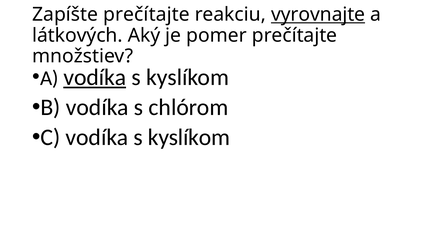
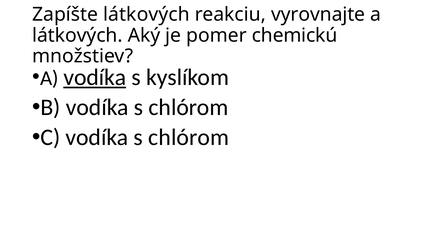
Zapíšte prečítajte: prečítajte -> látkových
vyrovnajte underline: present -> none
pomer prečítajte: prečítajte -> chemickú
C vodíka s kyslíkom: kyslíkom -> chlórom
